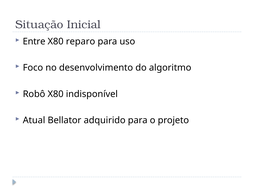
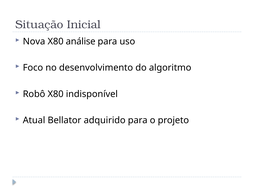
Entre: Entre -> Nova
reparo: reparo -> análise
